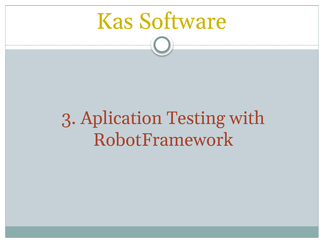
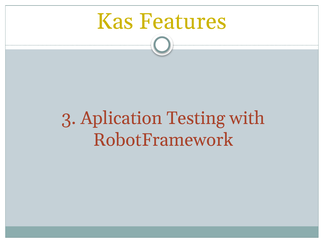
Software: Software -> Features
